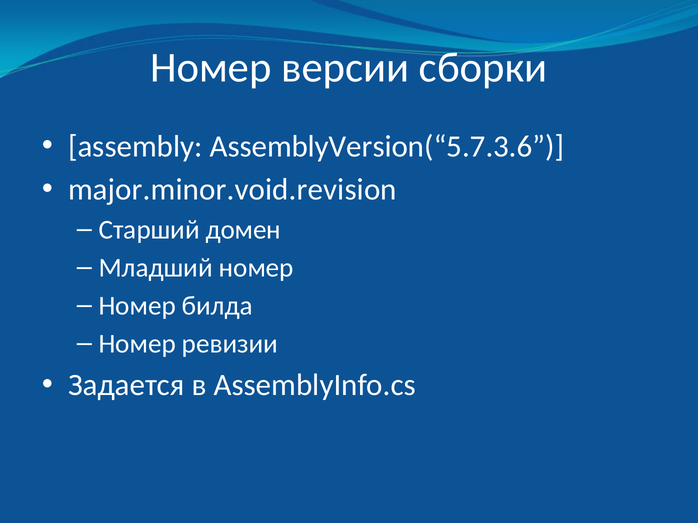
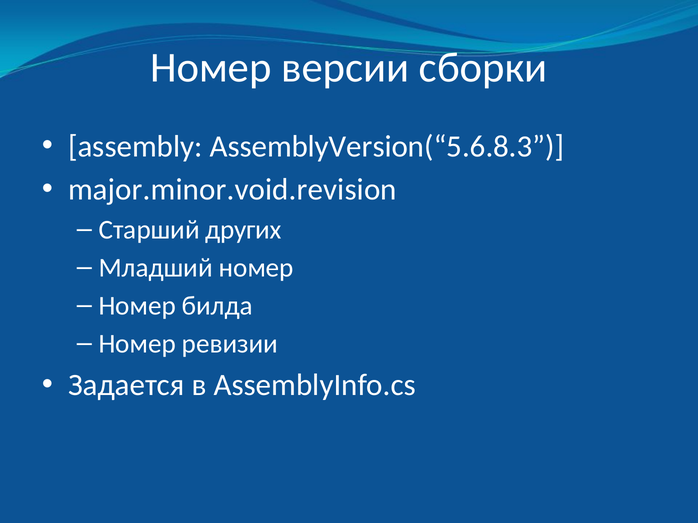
AssemblyVersion(“5.7.3.6: AssemblyVersion(“5.7.3.6 -> AssemblyVersion(“5.6.8.3
домен: домен -> других
